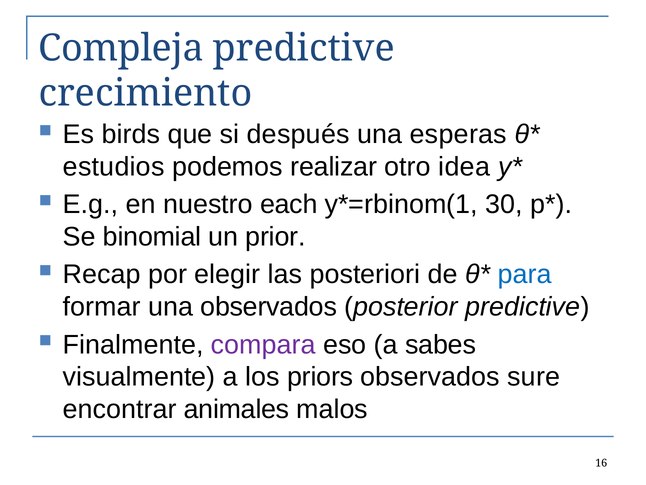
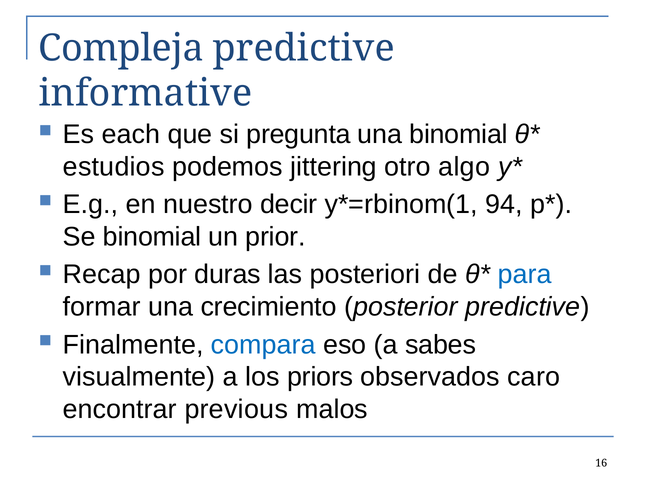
crecimiento: crecimiento -> informative
birds: birds -> each
después: después -> pregunta
una esperas: esperas -> binomial
realizar: realizar -> jittering
idea: idea -> algo
each: each -> decir
30: 30 -> 94
elegir: elegir -> duras
una observados: observados -> crecimiento
compara colour: purple -> blue
sure: sure -> caro
animales: animales -> previous
